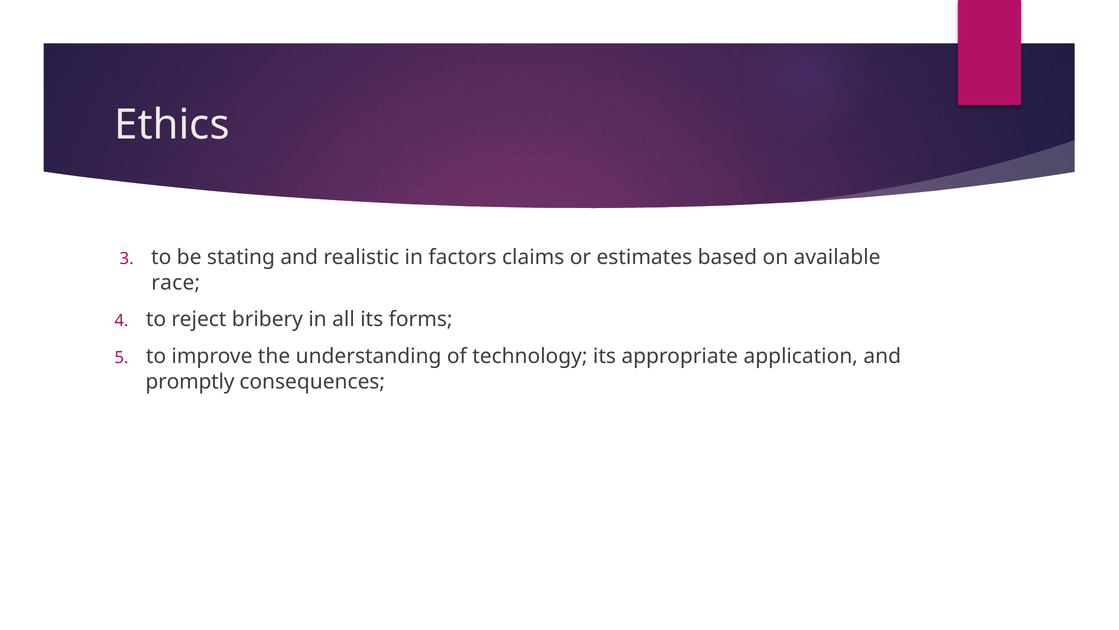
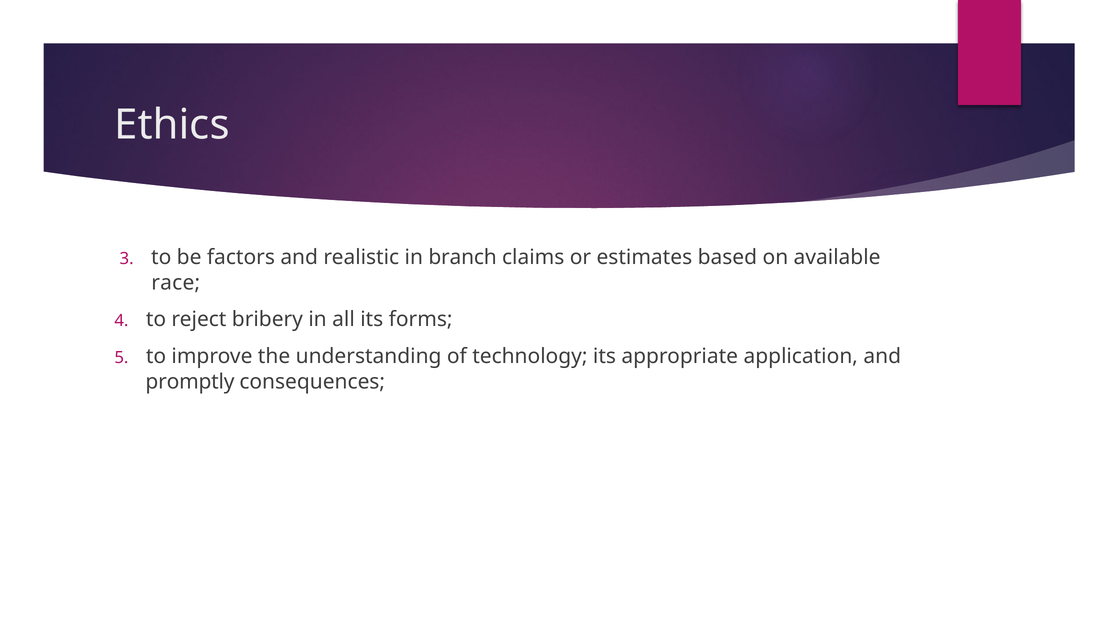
stating: stating -> factors
factors: factors -> branch
